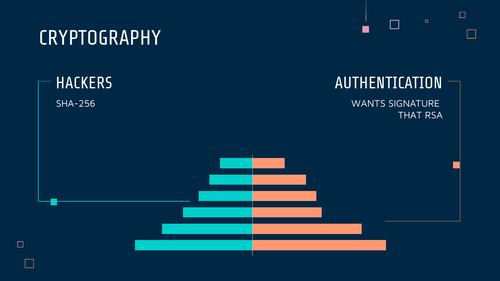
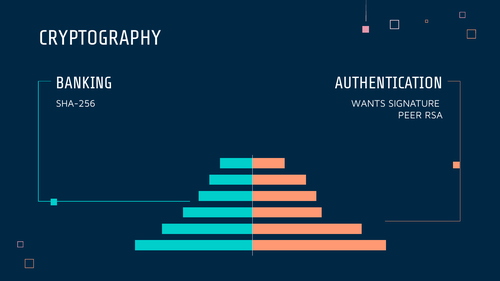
HACKERS: HACKERS -> BANKING
THAT: THAT -> PEER
